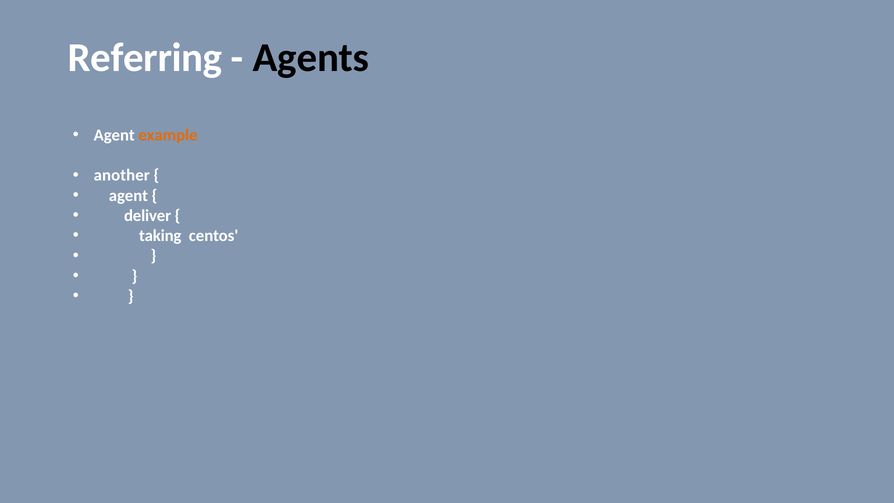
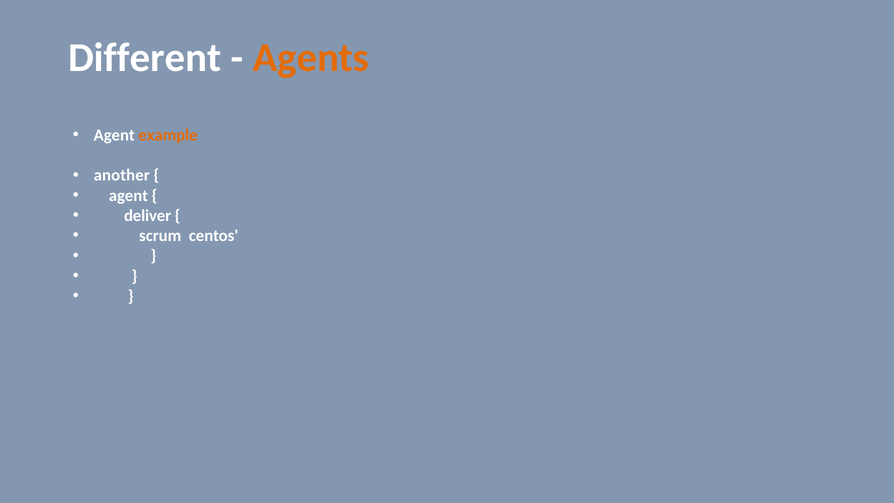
Referring: Referring -> Different
Agents colour: black -> orange
taking: taking -> scrum
